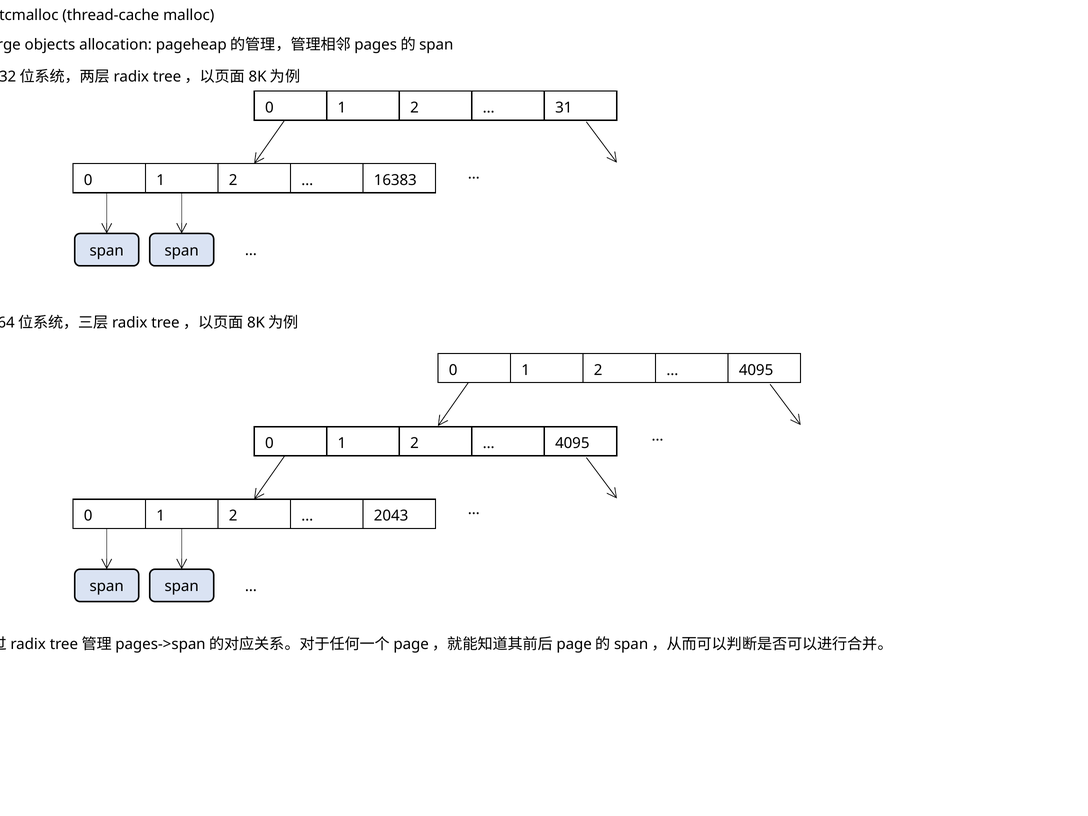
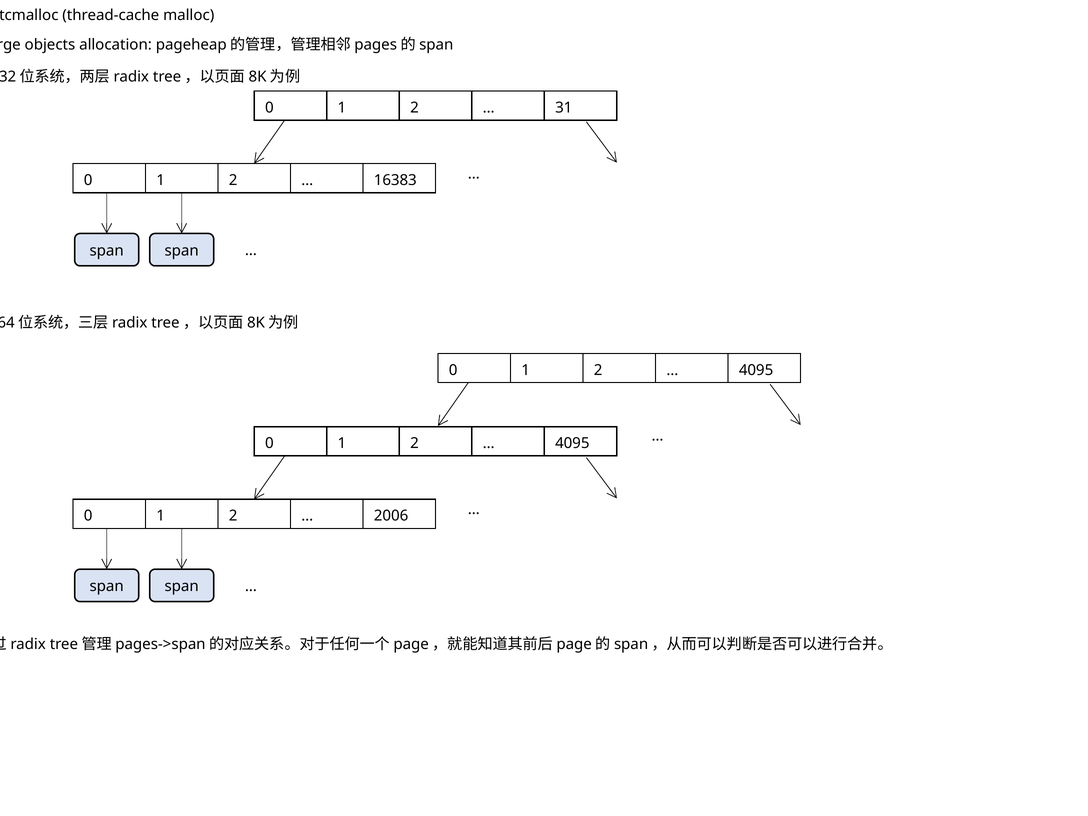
2043: 2043 -> 2006
